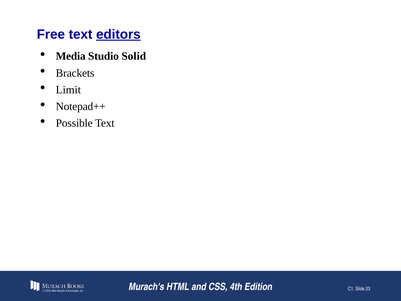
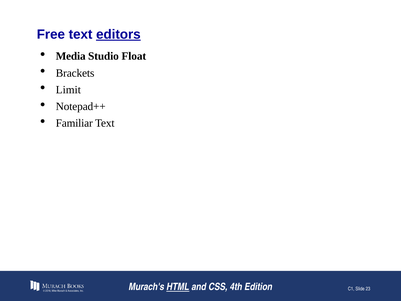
Solid: Solid -> Float
Possible: Possible -> Familiar
HTML underline: none -> present
